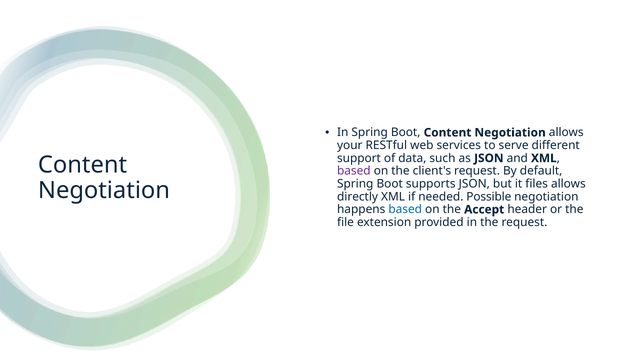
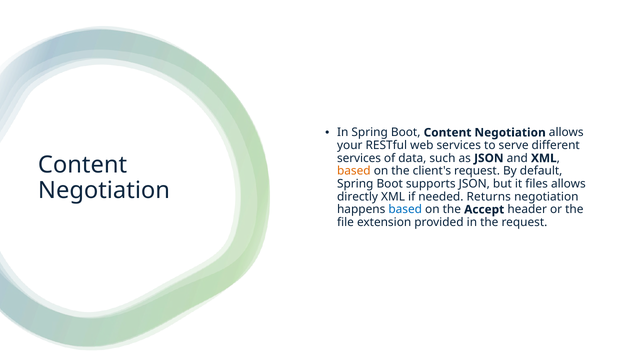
support at (359, 158): support -> services
based at (354, 171) colour: purple -> orange
Possible: Possible -> Returns
